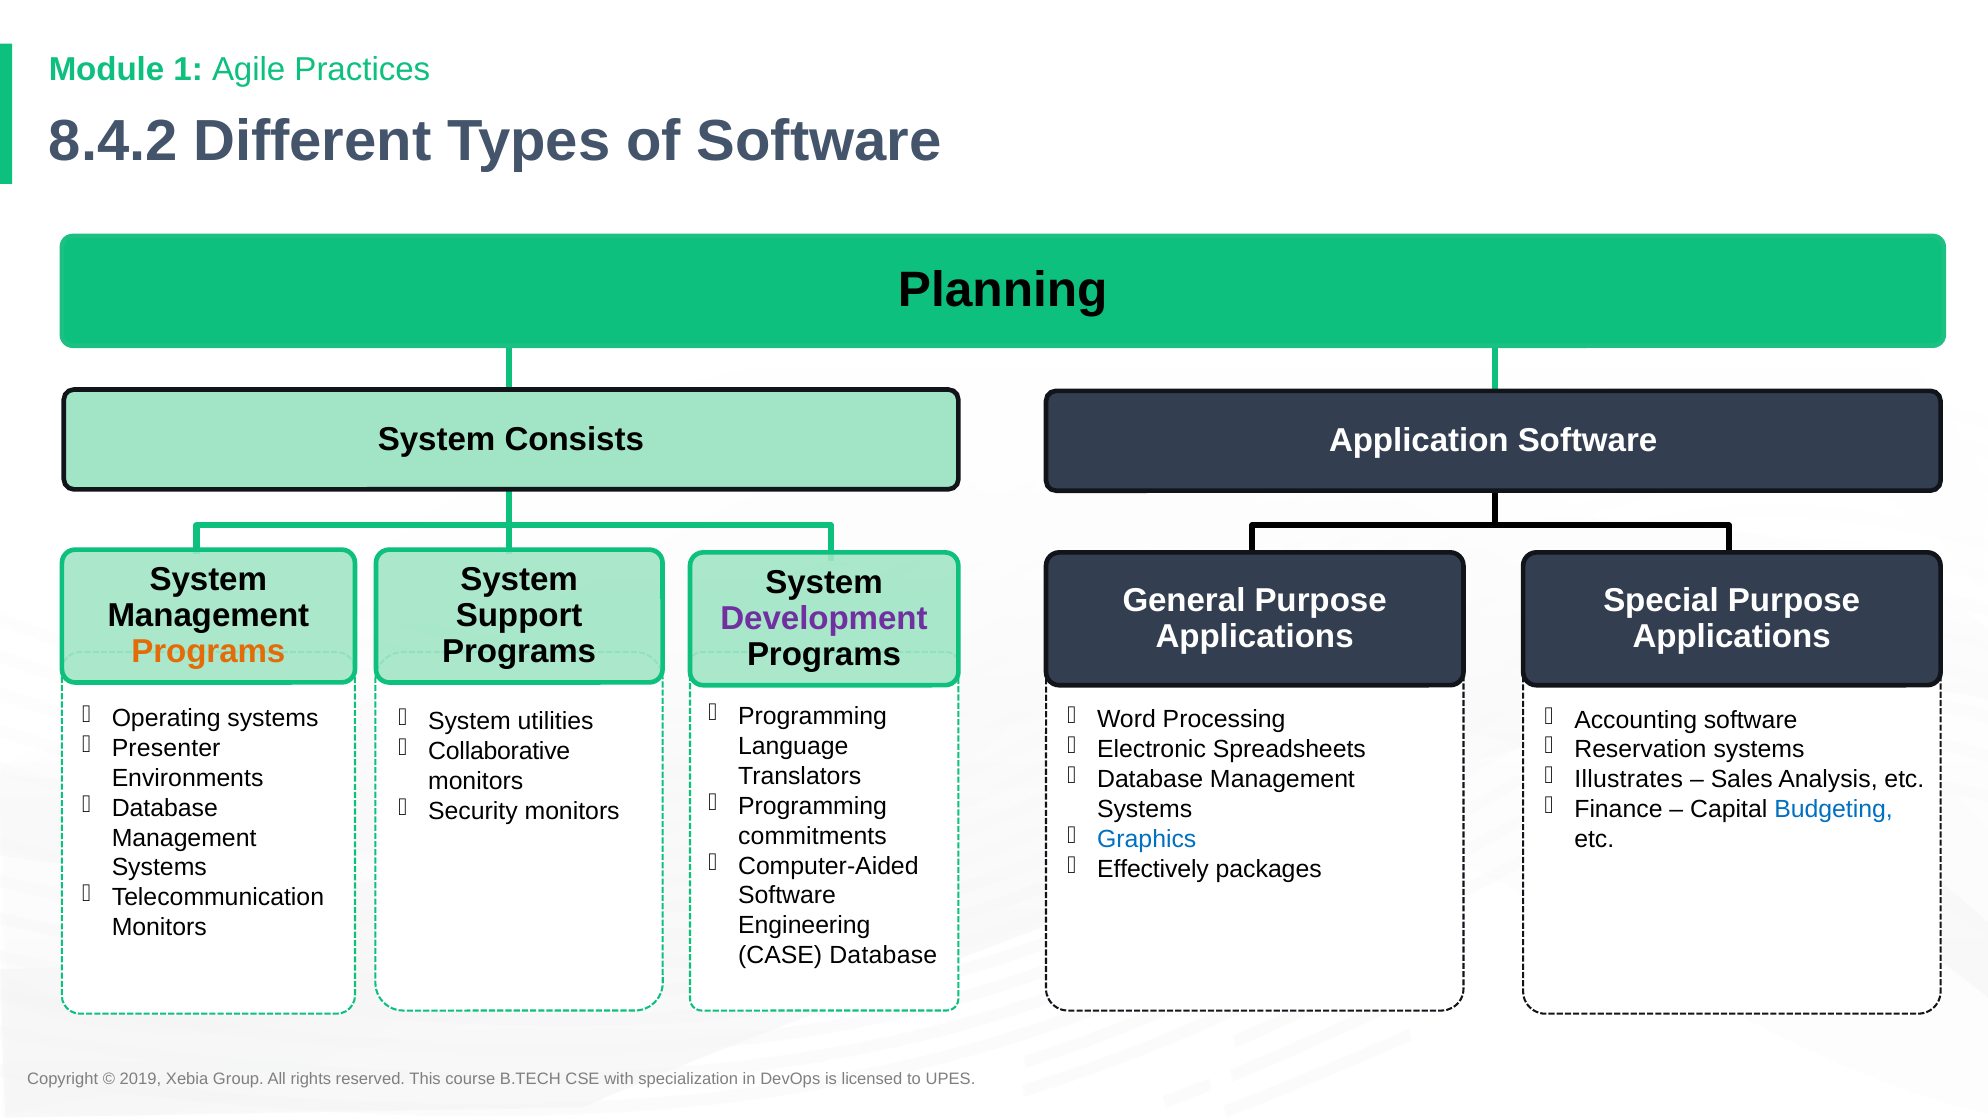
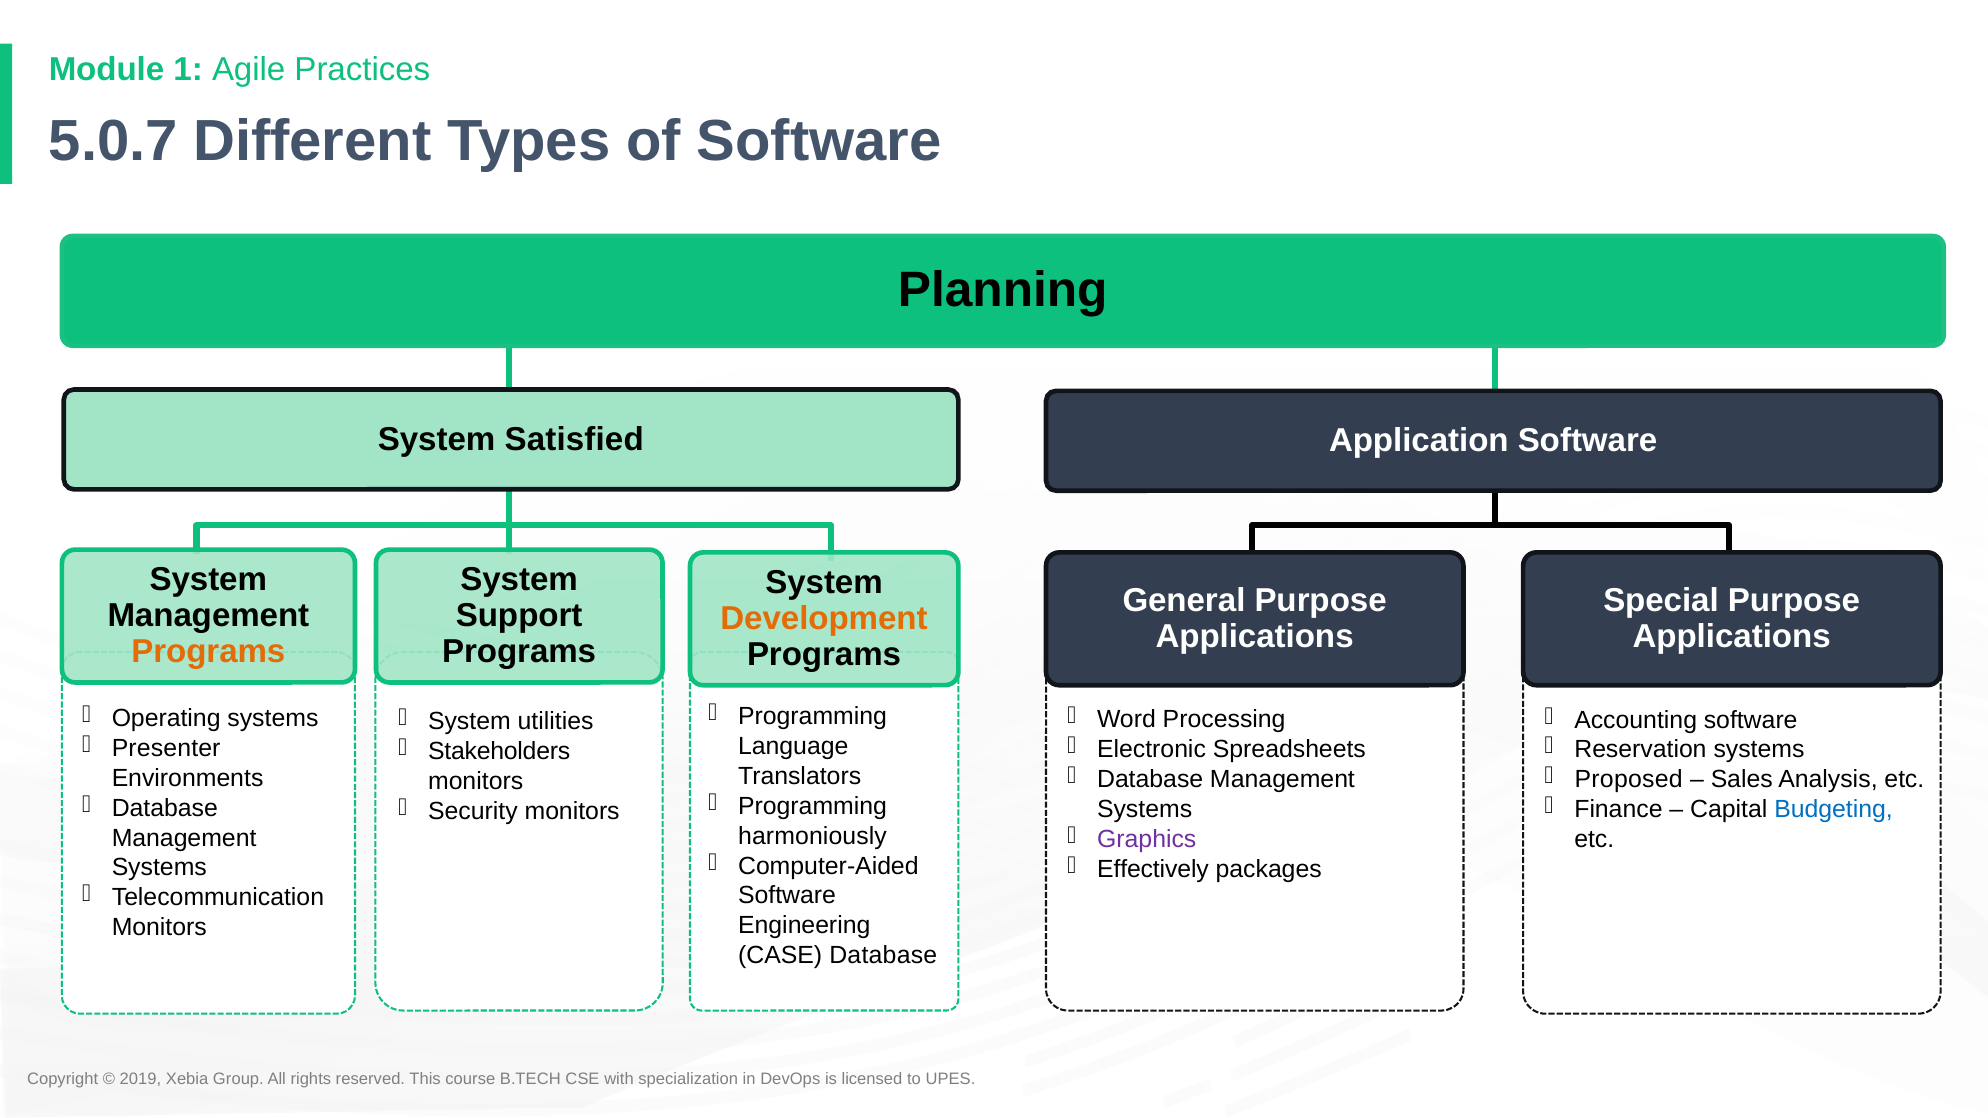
8.4.2: 8.4.2 -> 5.0.7
Consists: Consists -> Satisfied
Development colour: purple -> orange
Collaborative: Collaborative -> Stakeholders
Illustrates: Illustrates -> Proposed
commitments: commitments -> harmoniously
Graphics colour: blue -> purple
